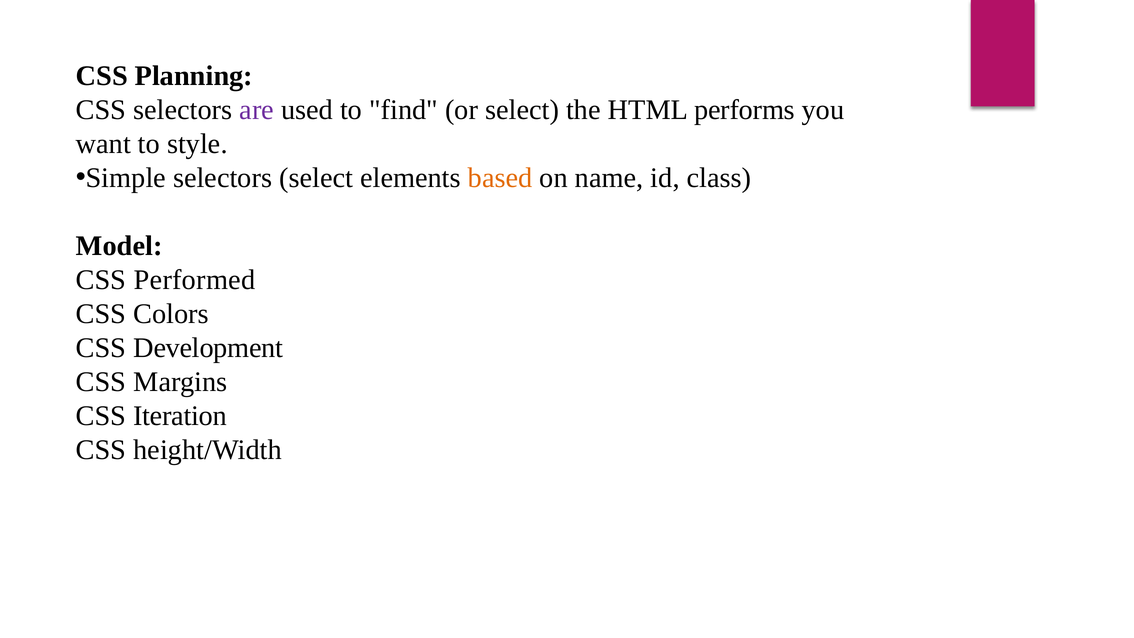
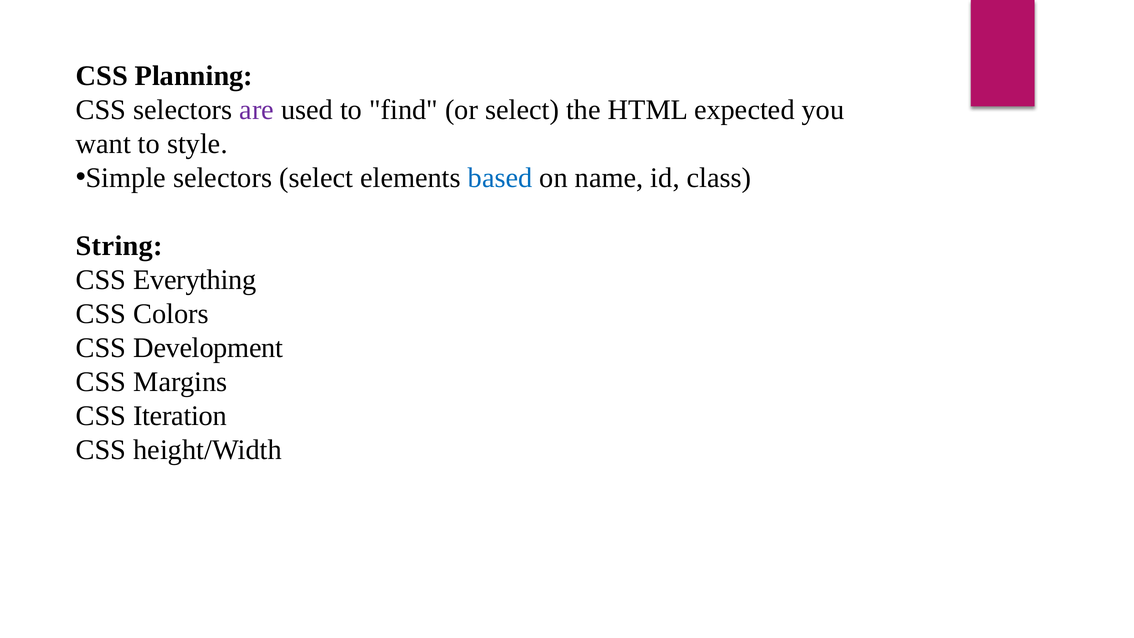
performs: performs -> expected
based colour: orange -> blue
Model: Model -> String
Performed: Performed -> Everything
